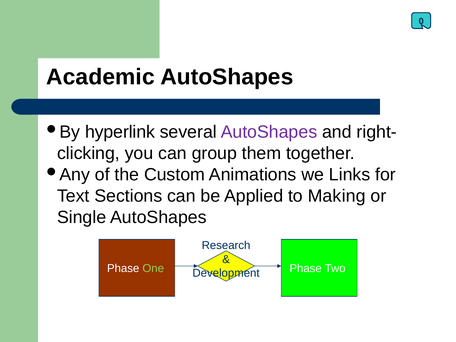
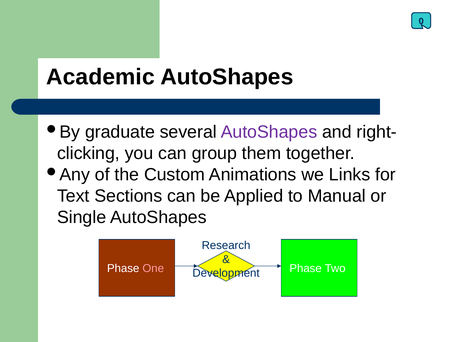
hyperlink: hyperlink -> graduate
Making: Making -> Manual
One colour: light green -> pink
